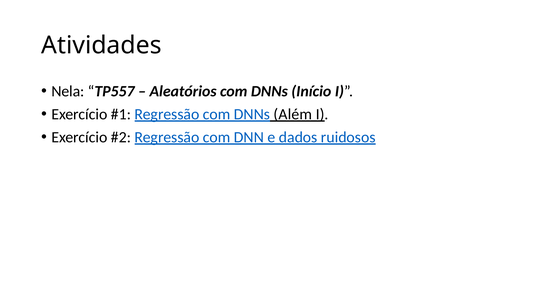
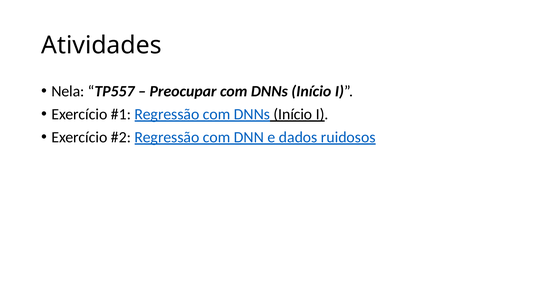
Aleatórios: Aleatórios -> Preocupar
Regressão com DNNs Além: Além -> Início
